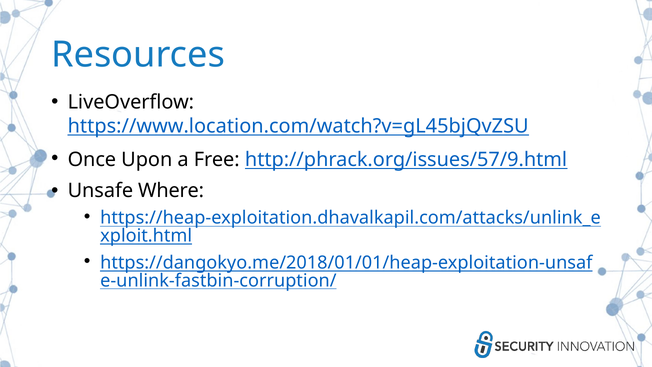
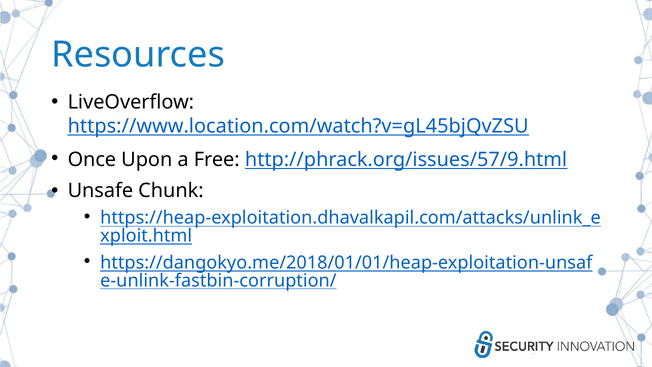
Where: Where -> Chunk
